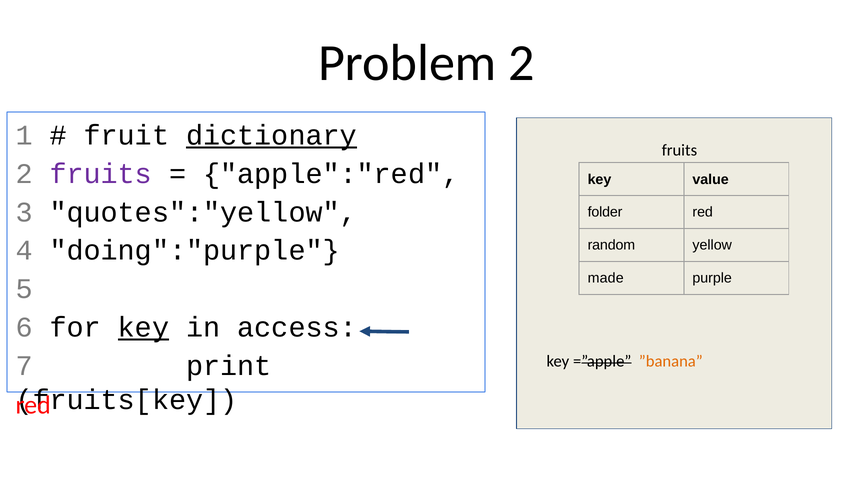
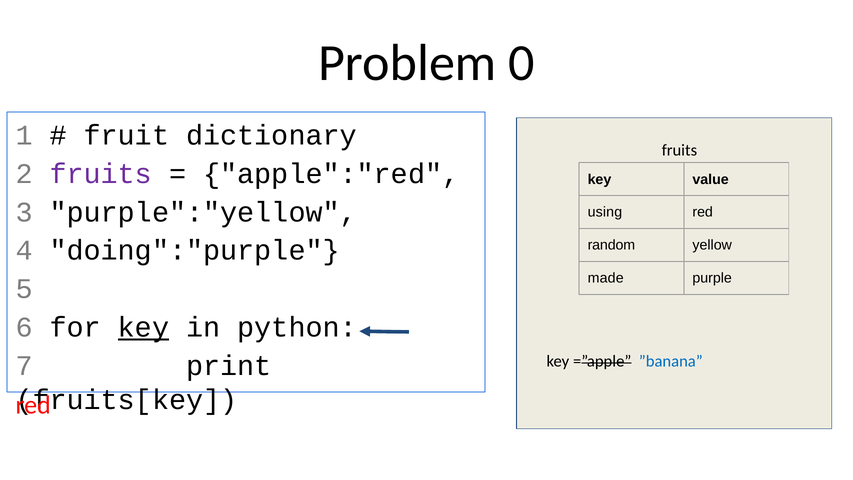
Problem 2: 2 -> 0
dictionary underline: present -> none
quotes":"yellow: quotes":"yellow -> purple":"yellow
folder: folder -> using
access: access -> python
”banana colour: orange -> blue
